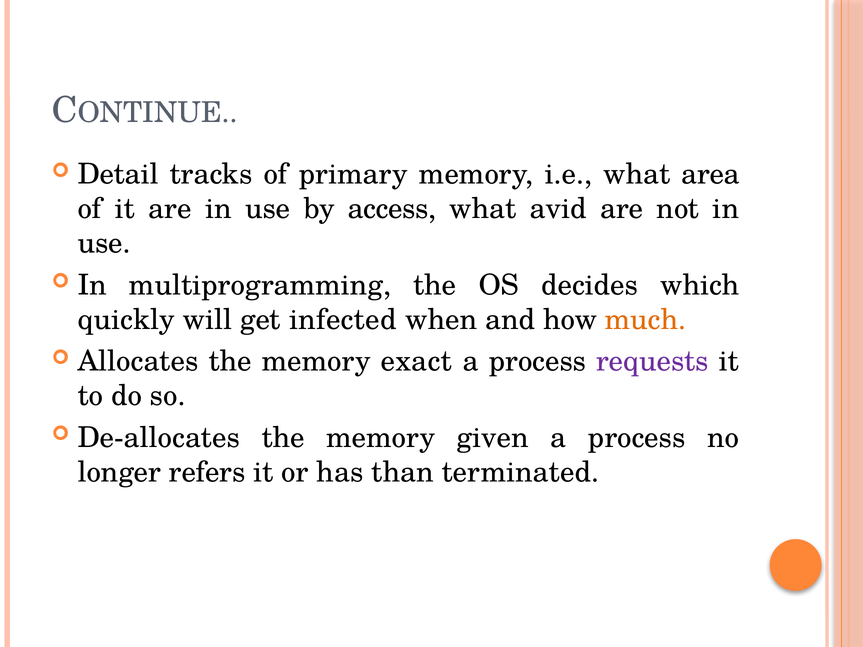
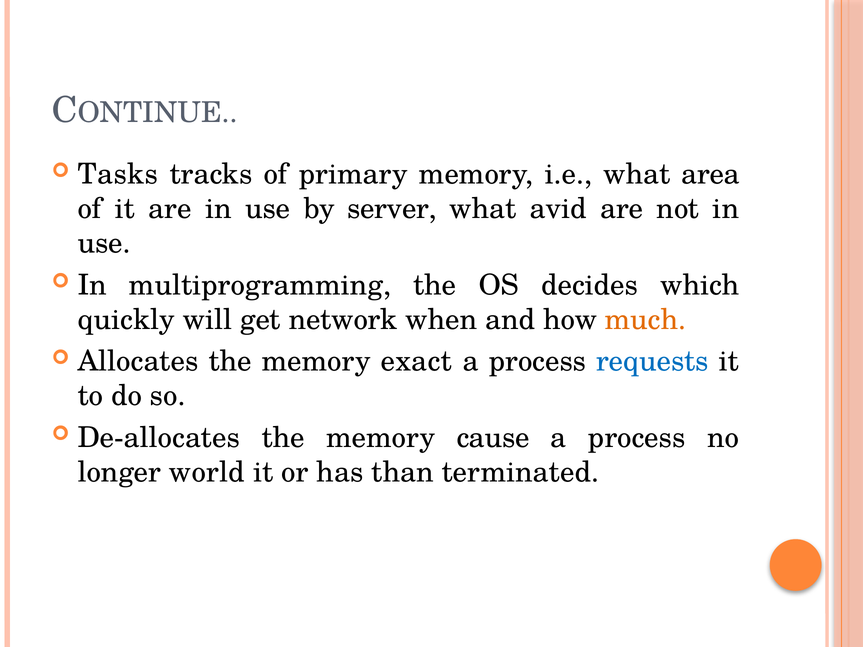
Detail: Detail -> Tasks
access: access -> server
infected: infected -> network
requests colour: purple -> blue
given: given -> cause
refers: refers -> world
